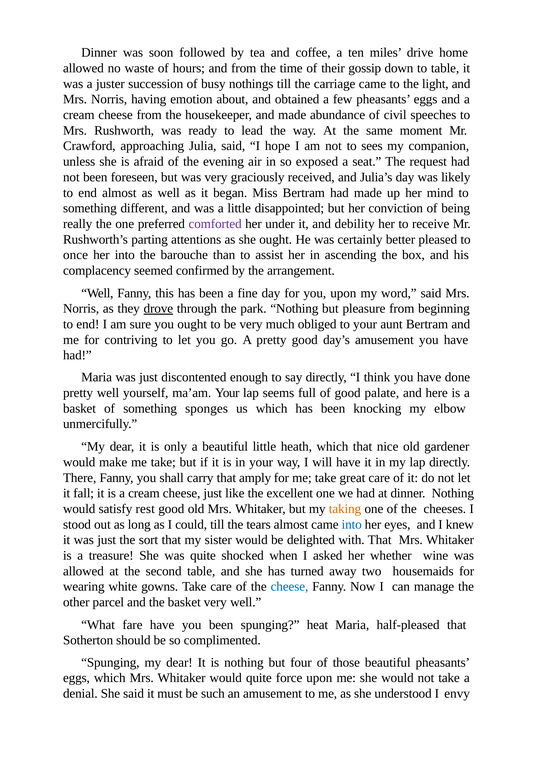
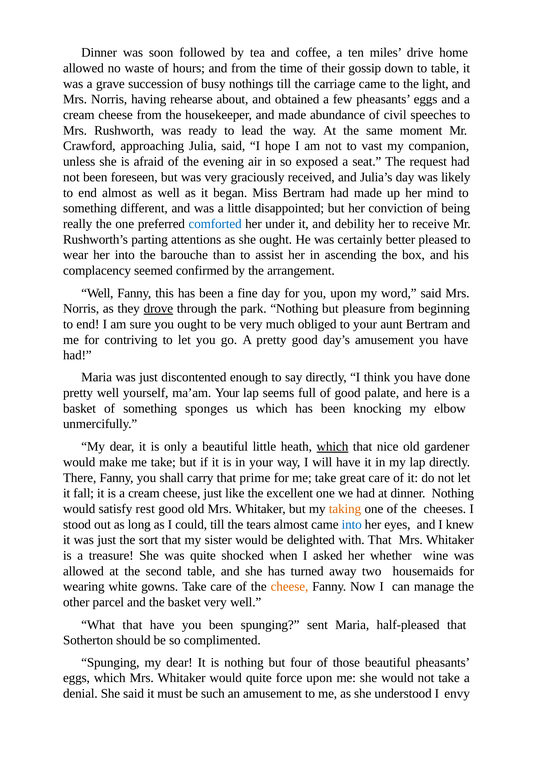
juster: juster -> grave
emotion: emotion -> rehearse
sees: sees -> vast
comforted colour: purple -> blue
once: once -> wear
which at (332, 447) underline: none -> present
amply: amply -> prime
cheese at (289, 587) colour: blue -> orange
What fare: fare -> that
heat: heat -> sent
